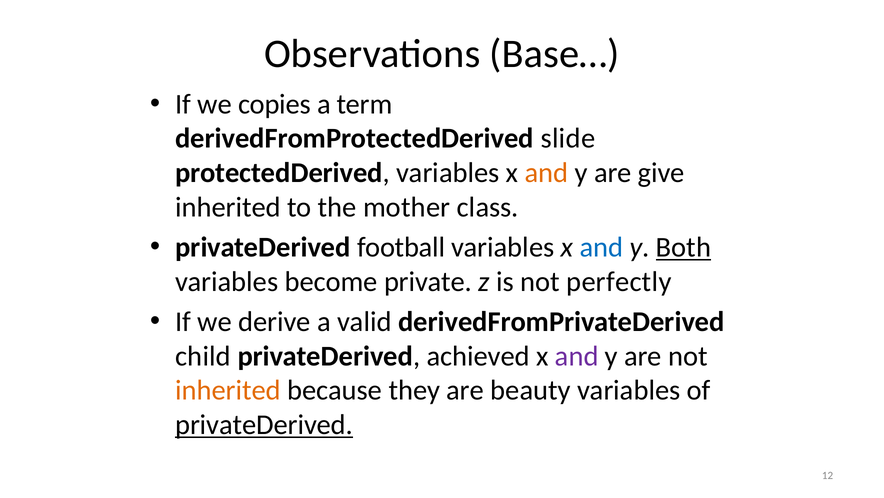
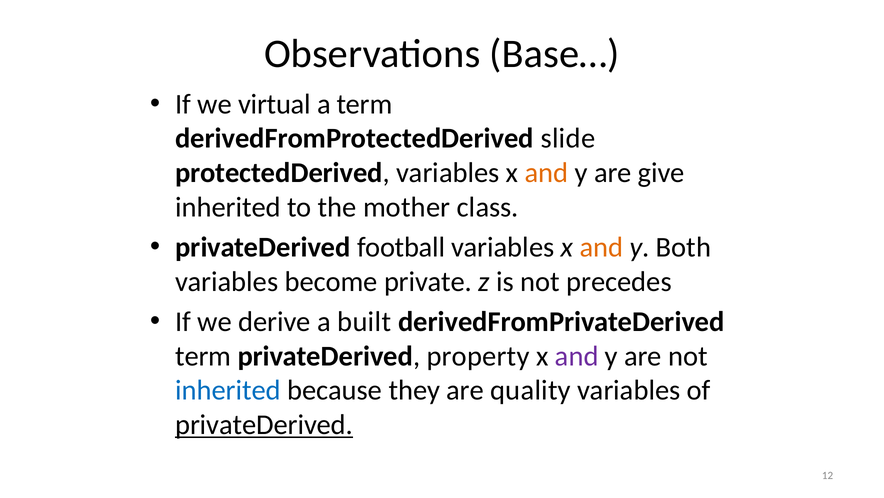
copies: copies -> virtual
and at (601, 247) colour: blue -> orange
Both underline: present -> none
perfectly: perfectly -> precedes
valid: valid -> built
child at (203, 356): child -> term
achieved: achieved -> property
inherited at (228, 390) colour: orange -> blue
beauty: beauty -> quality
